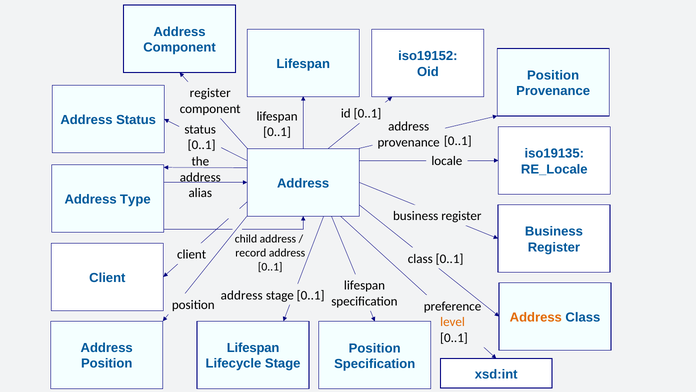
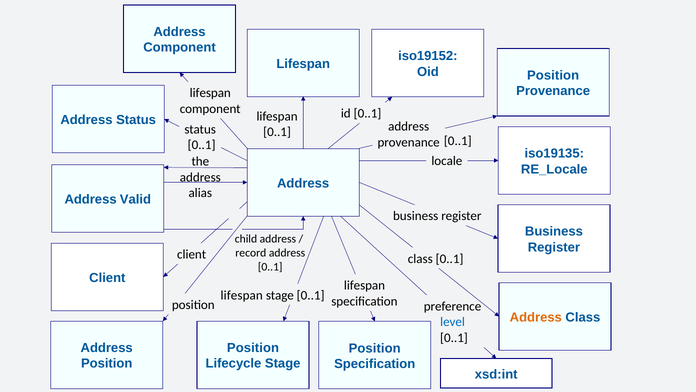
register at (210, 93): register -> lifespan
Type: Type -> Valid
address at (242, 295): address -> lifespan
level colour: orange -> blue
Lifespan at (253, 348): Lifespan -> Position
